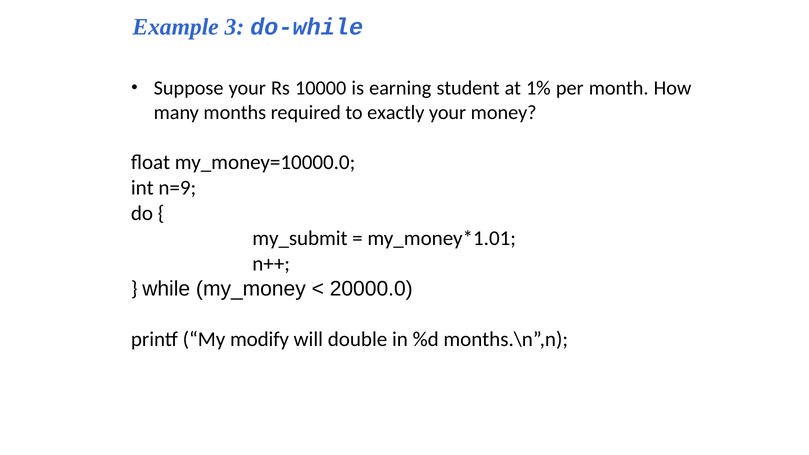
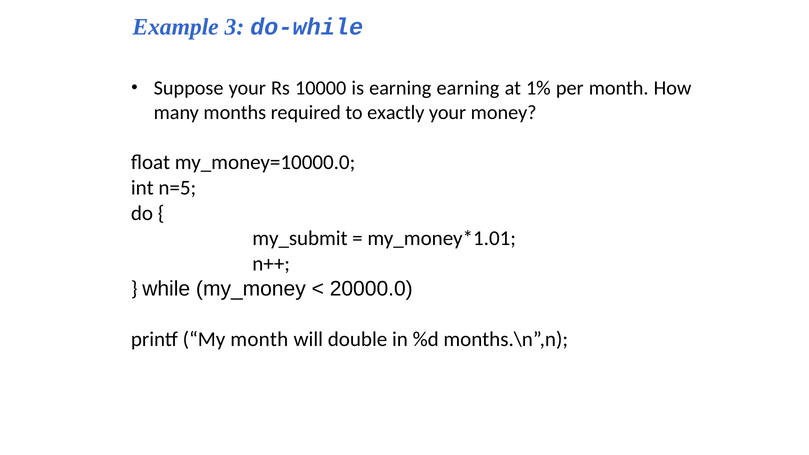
earning student: student -> earning
n=9: n=9 -> n=5
My modify: modify -> month
